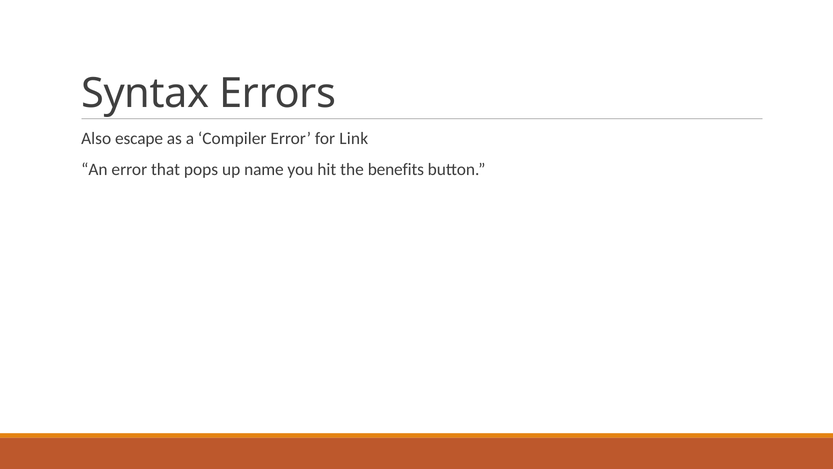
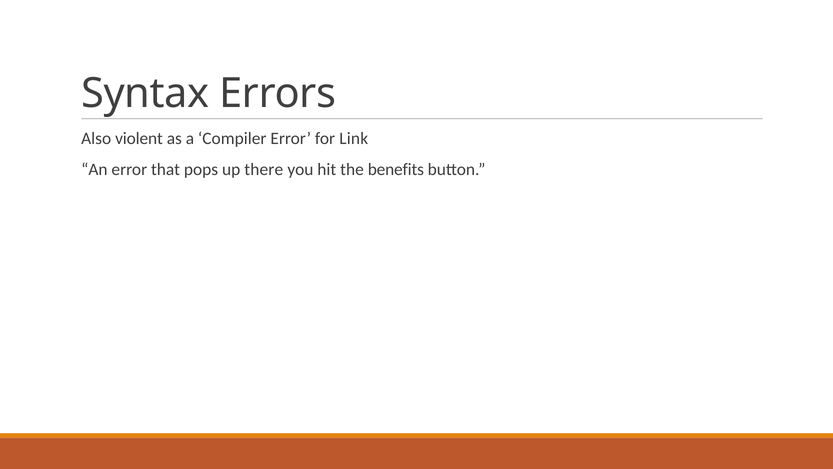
escape: escape -> violent
name: name -> there
